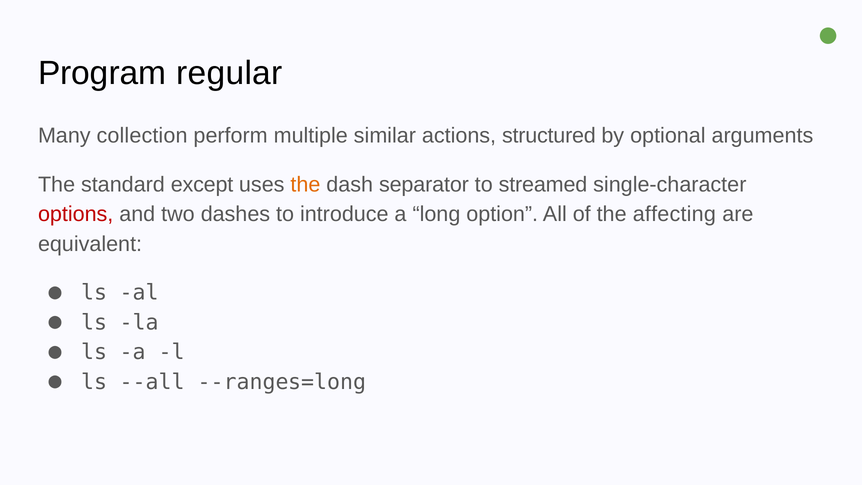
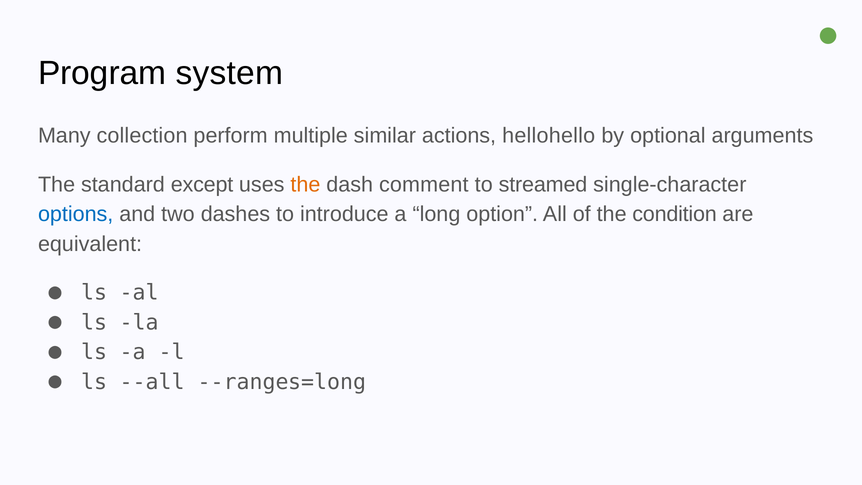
regular: regular -> system
structured: structured -> hellohello
separator: separator -> comment
options colour: red -> blue
affecting: affecting -> condition
